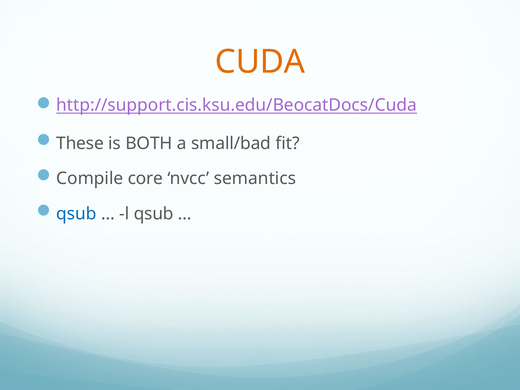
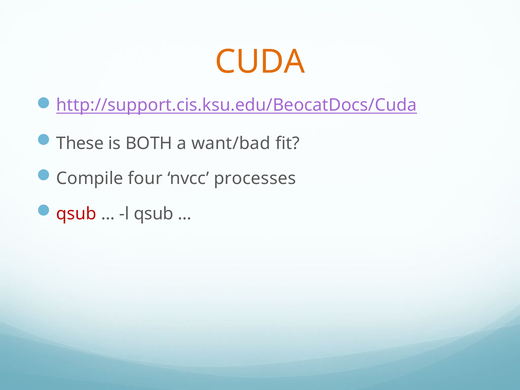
small/bad: small/bad -> want/bad
core: core -> four
semantics: semantics -> processes
qsub at (76, 214) colour: blue -> red
